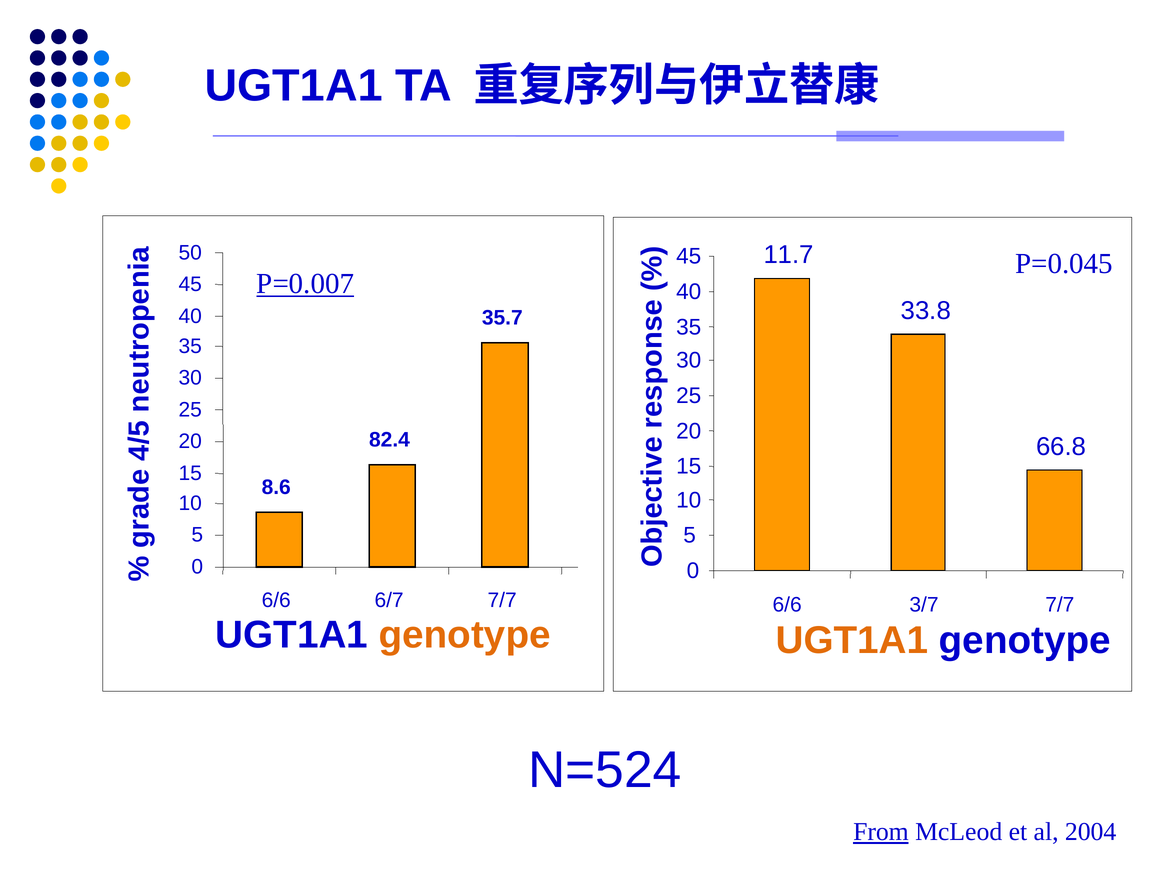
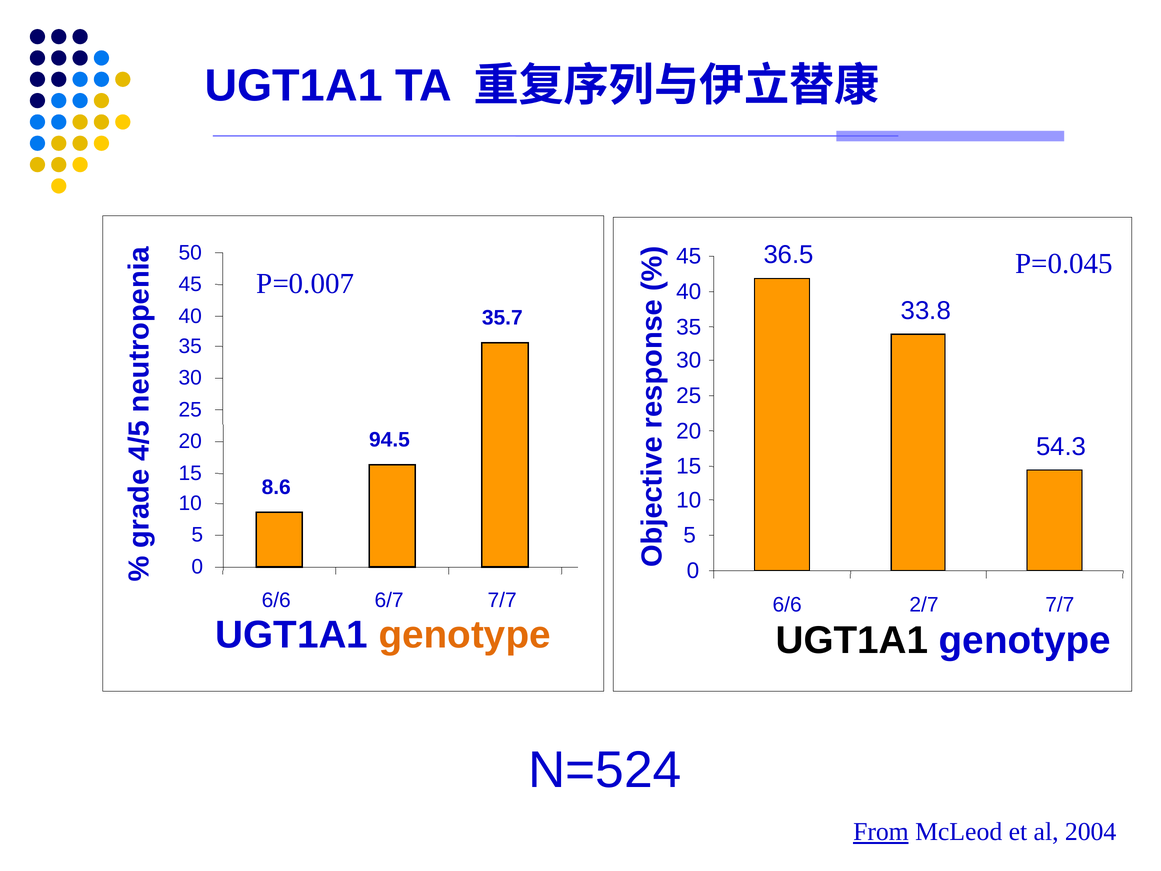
11.7: 11.7 -> 36.5
P=0.007 underline: present -> none
82.4: 82.4 -> 94.5
66.8: 66.8 -> 54.3
3/7: 3/7 -> 2/7
UGT1A1 at (852, 640) colour: orange -> black
